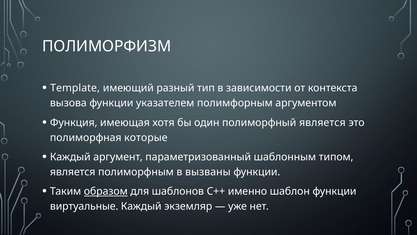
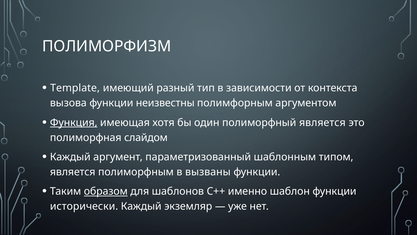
указателем: указателем -> неизвестны
Функция underline: none -> present
которые: которые -> слайдом
виртуальные: виртуальные -> исторически
